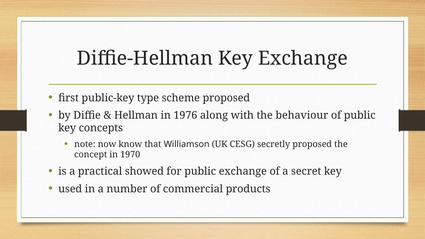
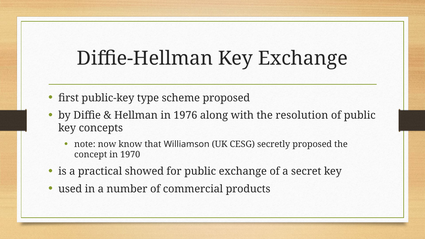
behaviour: behaviour -> resolution
